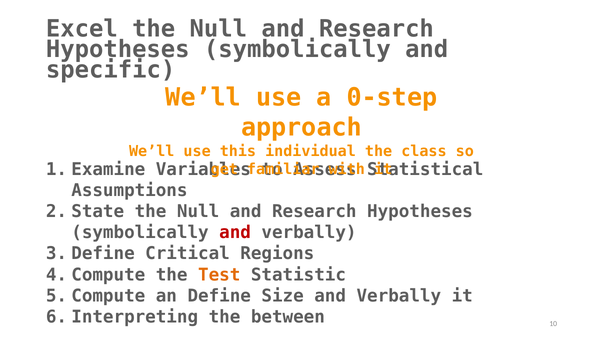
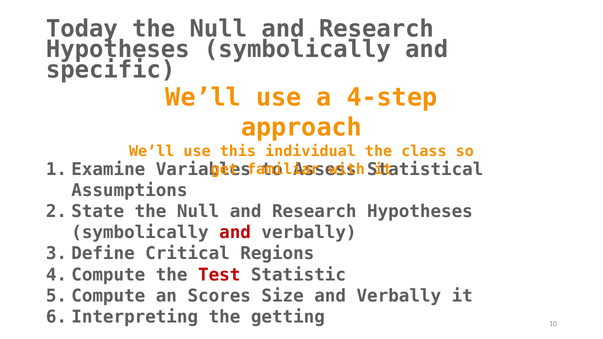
Excel: Excel -> Today
0-step: 0-step -> 4-step
Test colour: orange -> red
Define: Define -> Scores
between: between -> getting
